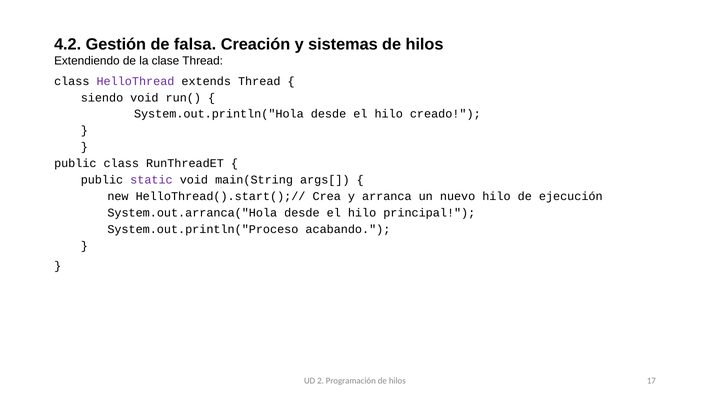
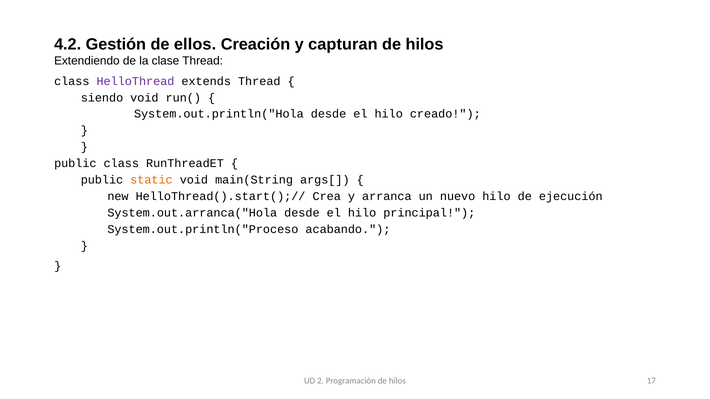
falsa: falsa -> ellos
sistemas: sistemas -> capturan
static colour: purple -> orange
